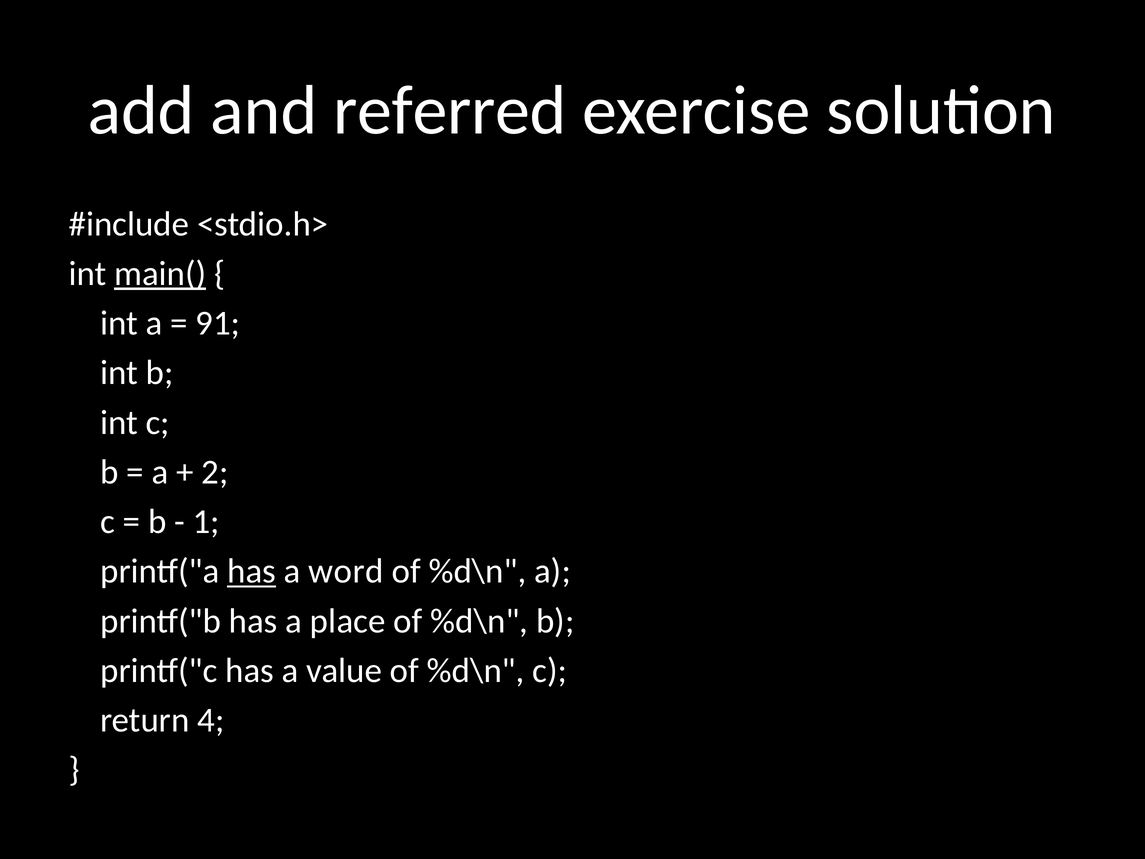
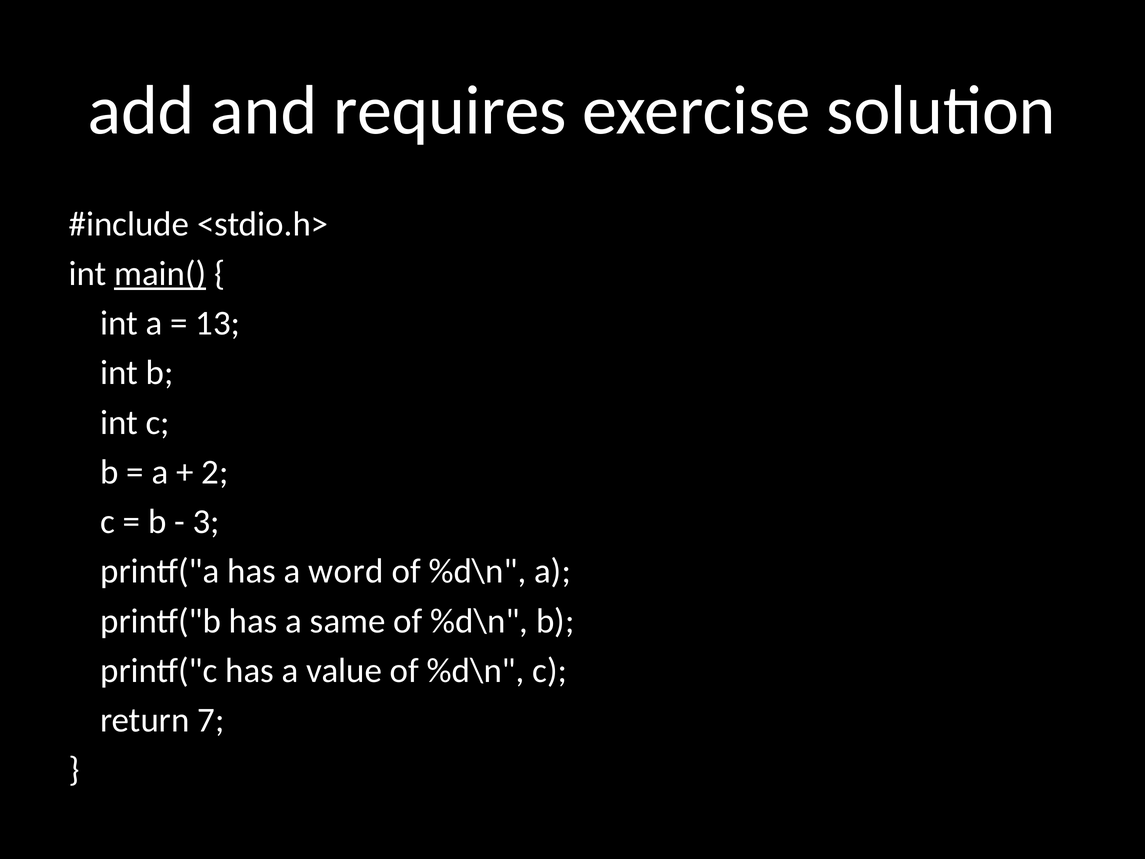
referred: referred -> requires
91: 91 -> 13
1: 1 -> 3
has at (252, 571) underline: present -> none
place: place -> same
4: 4 -> 7
